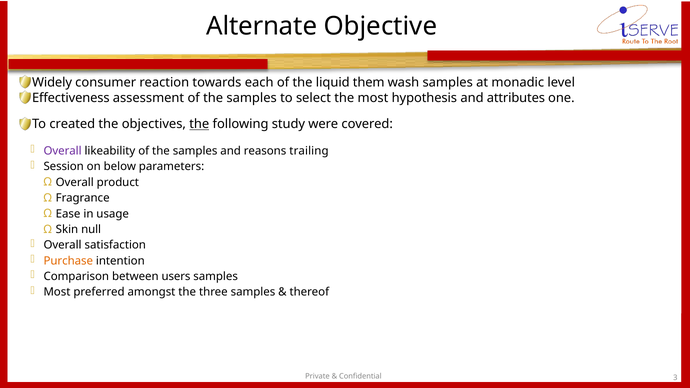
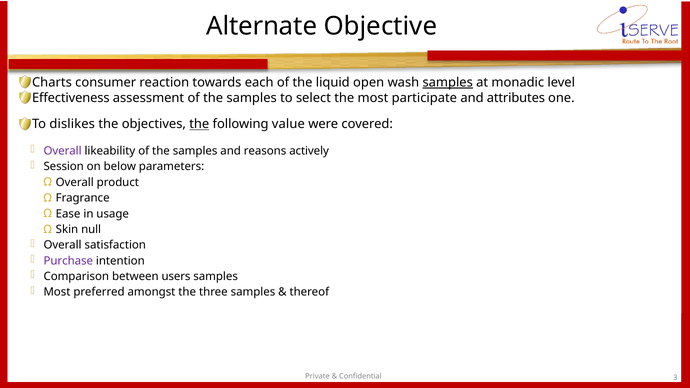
Widely: Widely -> Charts
them: them -> open
samples at (448, 82) underline: none -> present
hypothesis: hypothesis -> participate
created: created -> dislikes
study: study -> value
trailing: trailing -> actively
Purchase colour: orange -> purple
